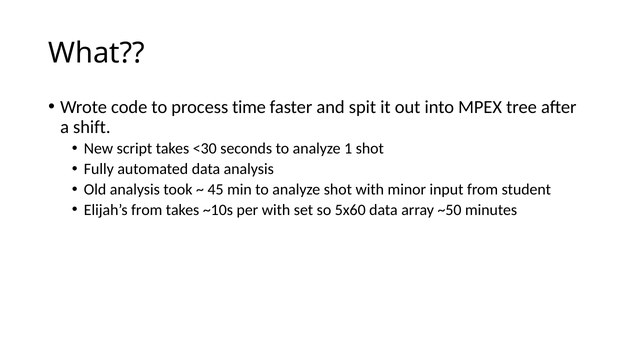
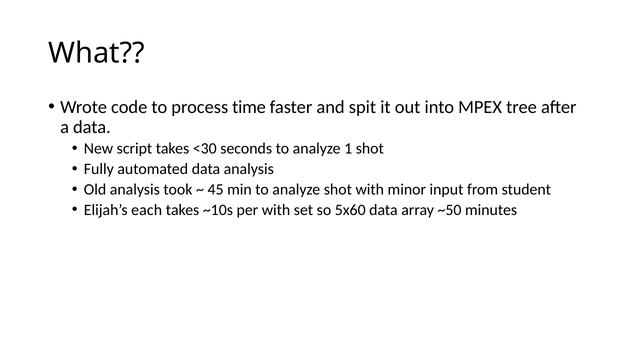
a shift: shift -> data
Elijah’s from: from -> each
